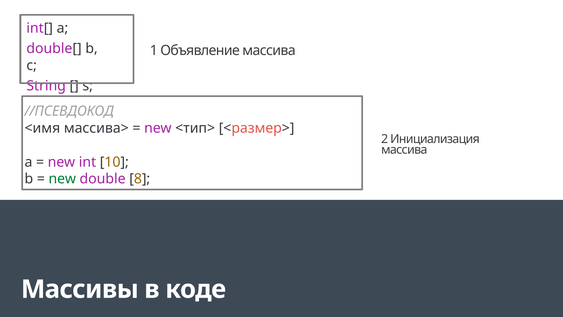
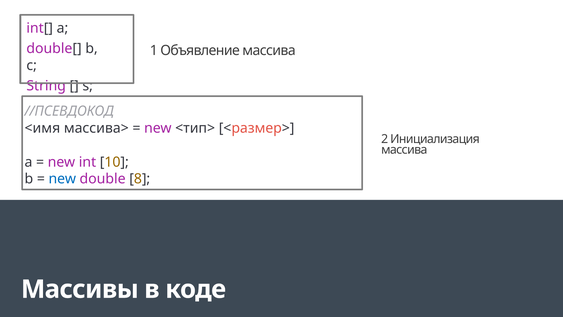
new at (62, 179) colour: green -> blue
